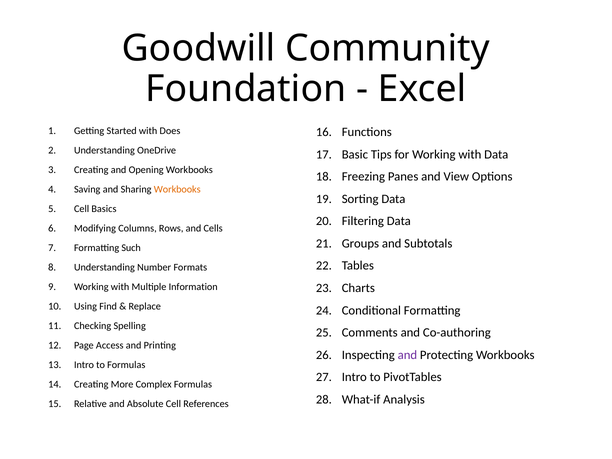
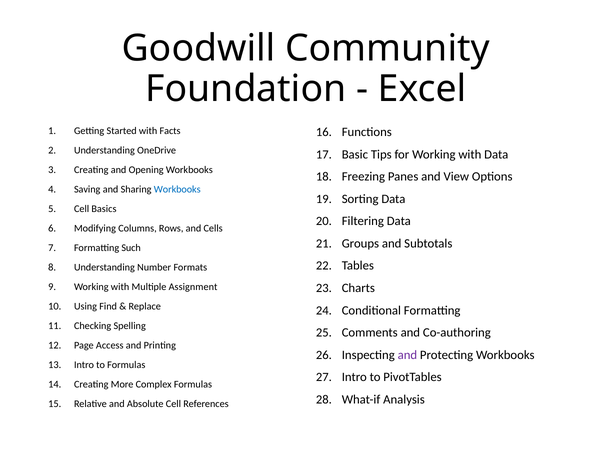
Does: Does -> Facts
Workbooks at (177, 189) colour: orange -> blue
Information: Information -> Assignment
